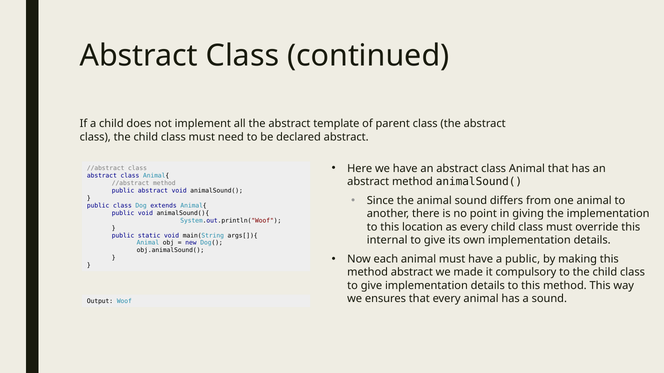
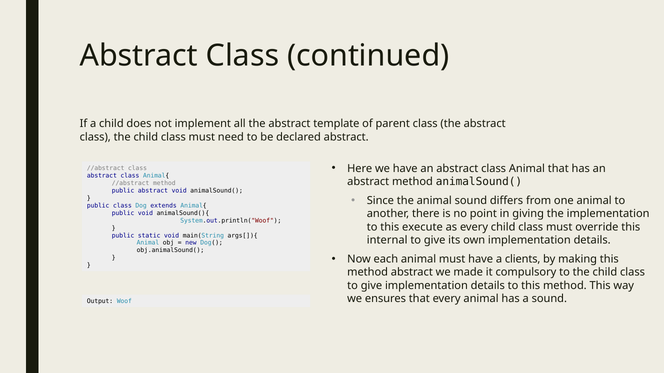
location: location -> execute
a public: public -> clients
